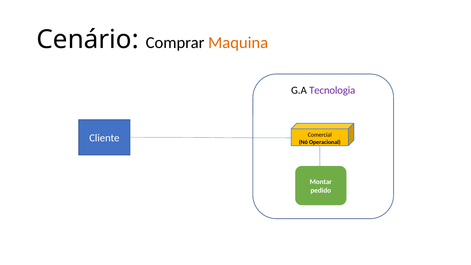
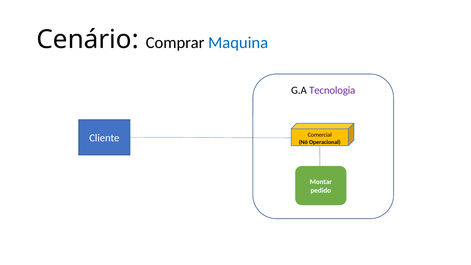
Maquina colour: orange -> blue
